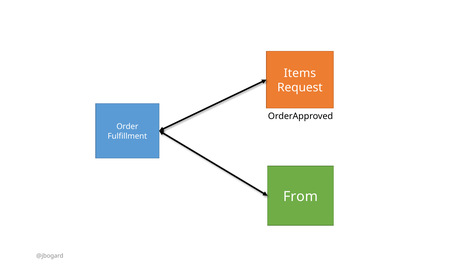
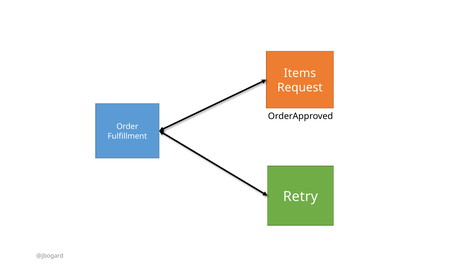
From: From -> Retry
